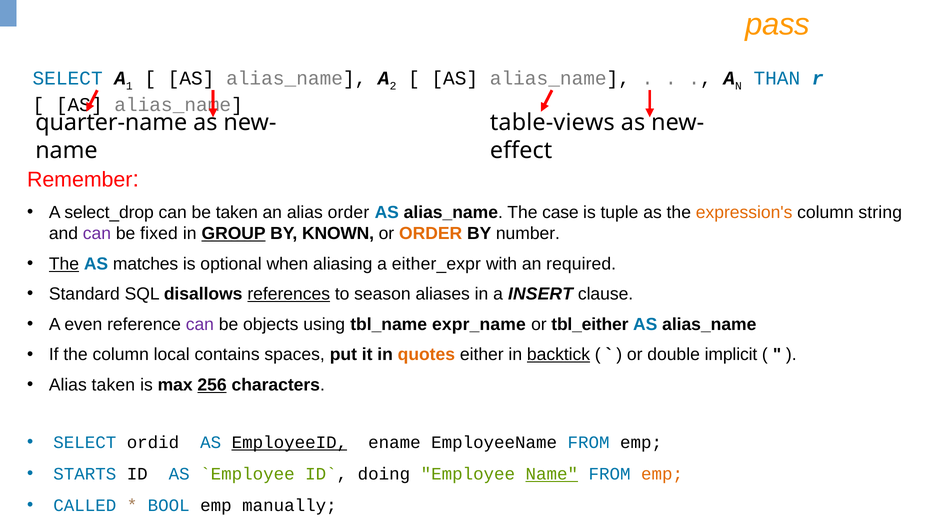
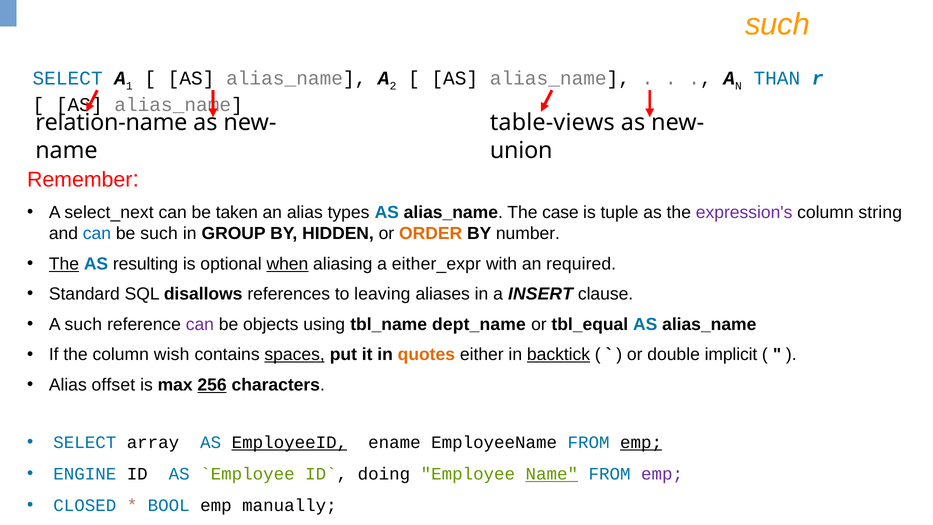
pass at (778, 24): pass -> such
quarter-name: quarter-name -> relation-name
effect: effect -> union
select_drop: select_drop -> select_next
alias order: order -> types
expression's colour: orange -> purple
can at (97, 233) colour: purple -> blue
be fixed: fixed -> such
GROUP underline: present -> none
KNOWN: KNOWN -> HIDDEN
matches: matches -> resulting
when underline: none -> present
references underline: present -> none
season: season -> leaving
A even: even -> such
expr_name: expr_name -> dept_name
tbl_either: tbl_either -> tbl_equal
local: local -> wish
spaces underline: none -> present
Alias taken: taken -> offset
ordid: ordid -> array
emp at (641, 442) underline: none -> present
STARTS: STARTS -> ENGINE
emp at (662, 474) colour: orange -> purple
CALLED: CALLED -> CLOSED
